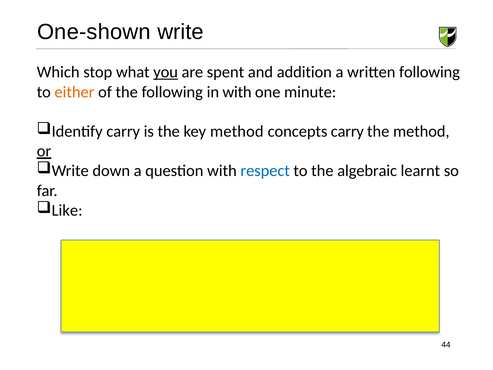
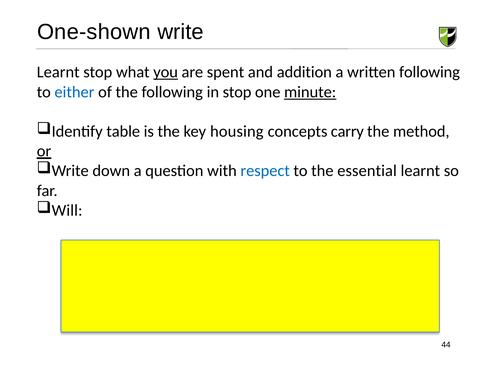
Which at (58, 72): Which -> Learnt
either colour: orange -> blue
in with: with -> stop
minute underline: none -> present
Identify carry: carry -> table
key method: method -> housing
algebraic: algebraic -> essential
Like: Like -> Will
